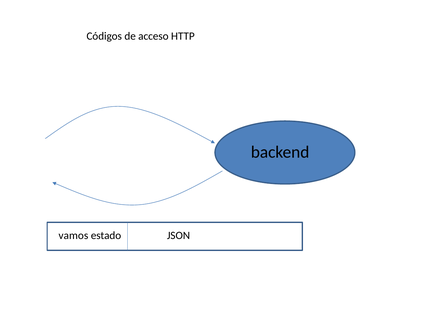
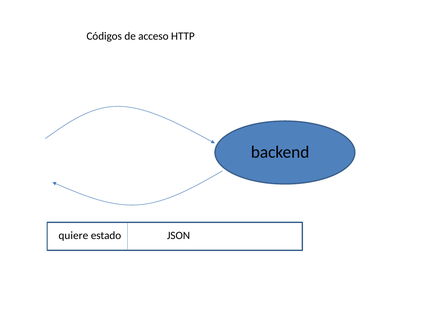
vamos: vamos -> quiere
